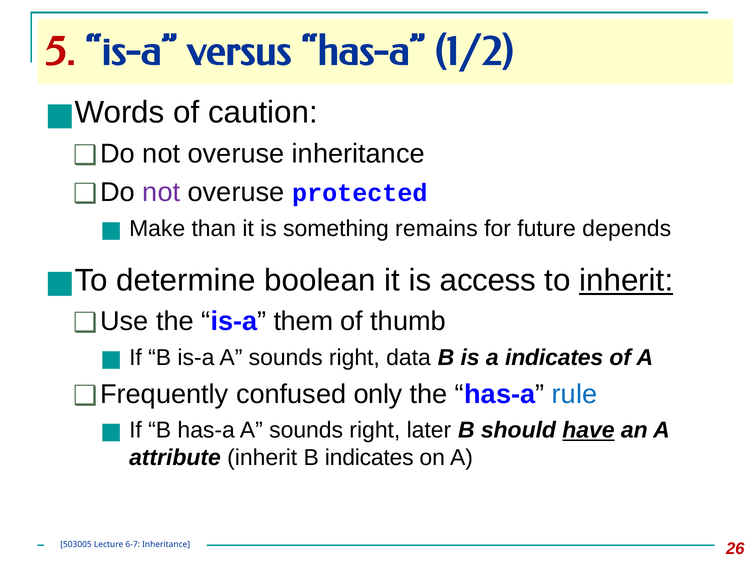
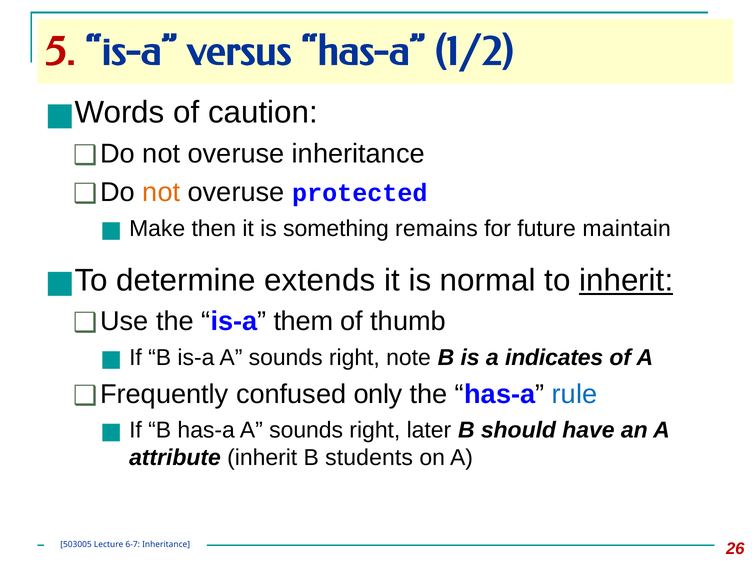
not at (161, 192) colour: purple -> orange
than: than -> then
depends: depends -> maintain
boolean: boolean -> extends
access: access -> normal
data: data -> note
have underline: present -> none
B indicates: indicates -> students
